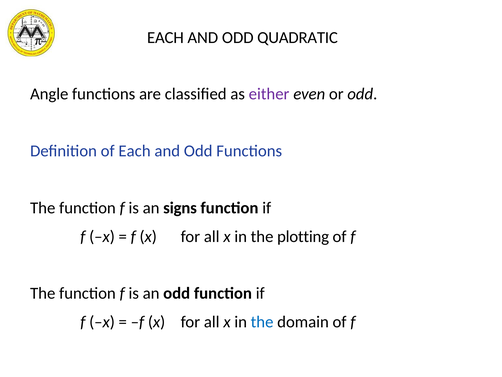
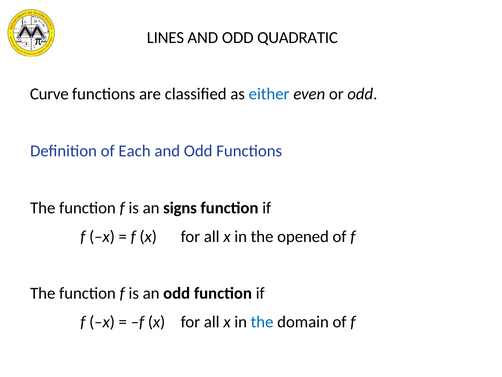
EACH at (165, 38): EACH -> LINES
Angle: Angle -> Curve
either colour: purple -> blue
plotting: plotting -> opened
